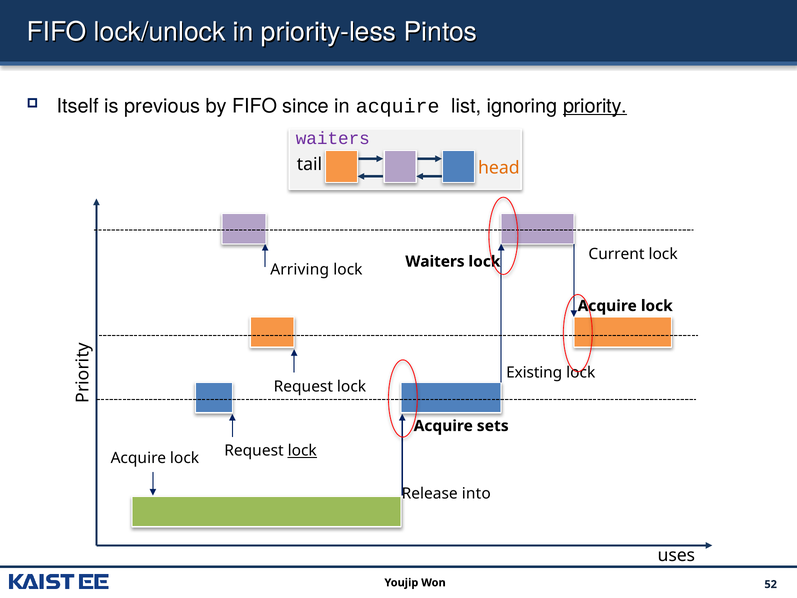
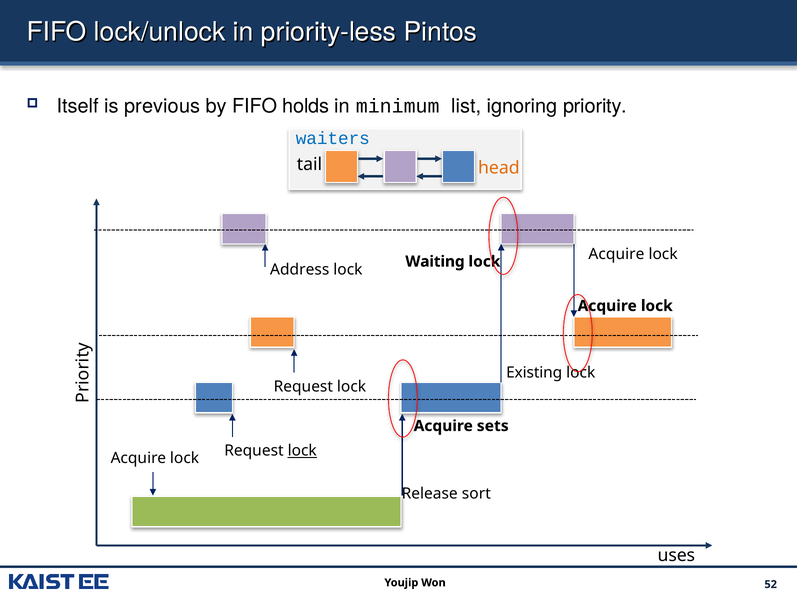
since: since -> holds
in acquire: acquire -> minimum
priority underline: present -> none
waiters at (333, 138) colour: purple -> blue
Current at (616, 254): Current -> Acquire
Waiters at (435, 261): Waiters -> Waiting
Arriving: Arriving -> Address
into: into -> sort
